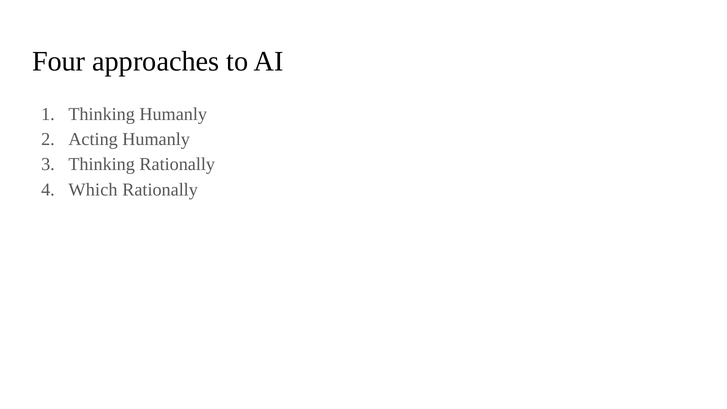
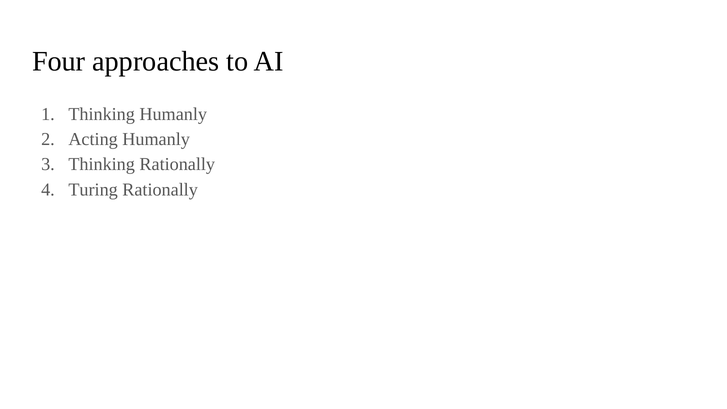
Which: Which -> Turing
